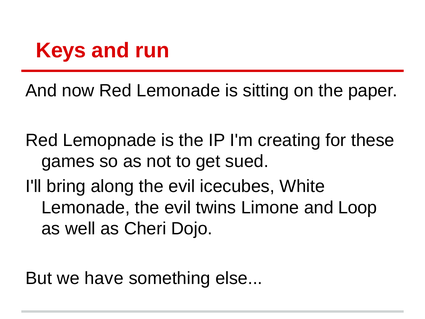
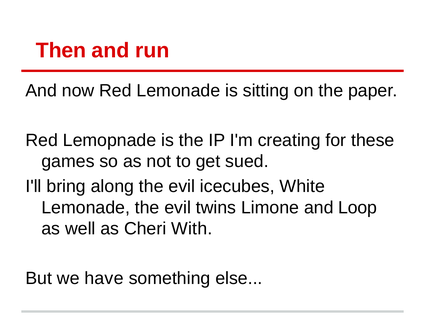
Keys: Keys -> Then
Dojo: Dojo -> With
